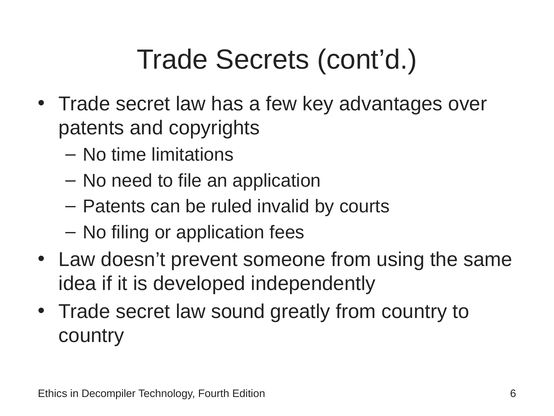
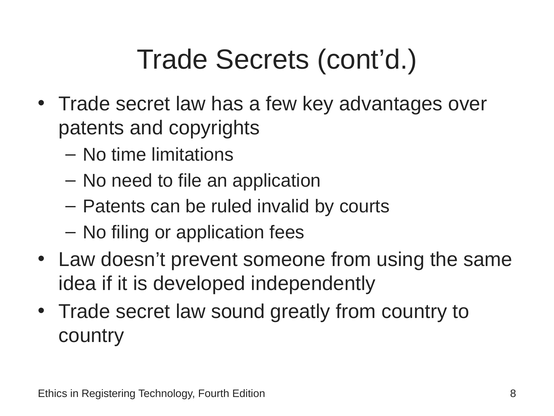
Decompiler: Decompiler -> Registering
6: 6 -> 8
